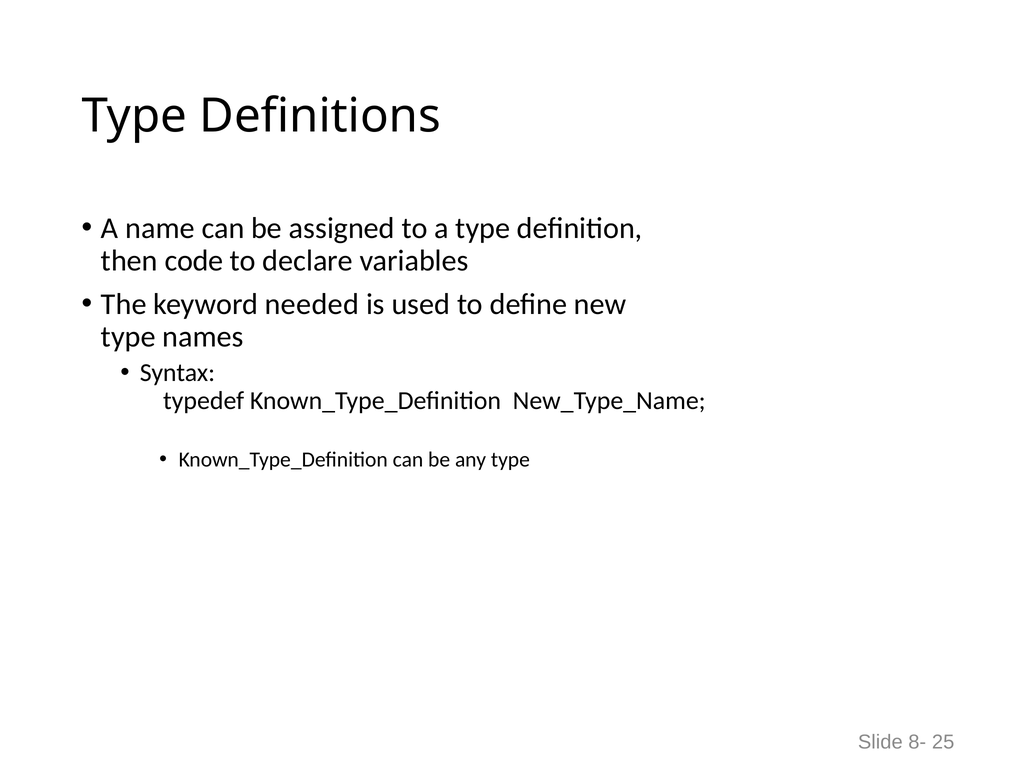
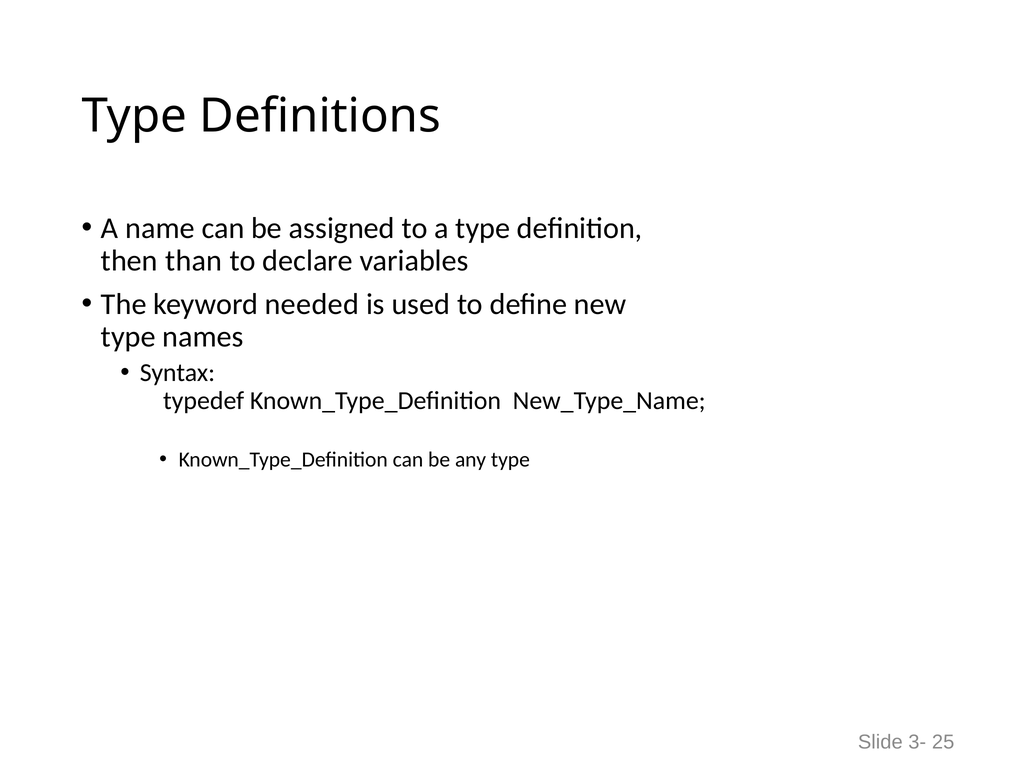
code: code -> than
8-: 8- -> 3-
